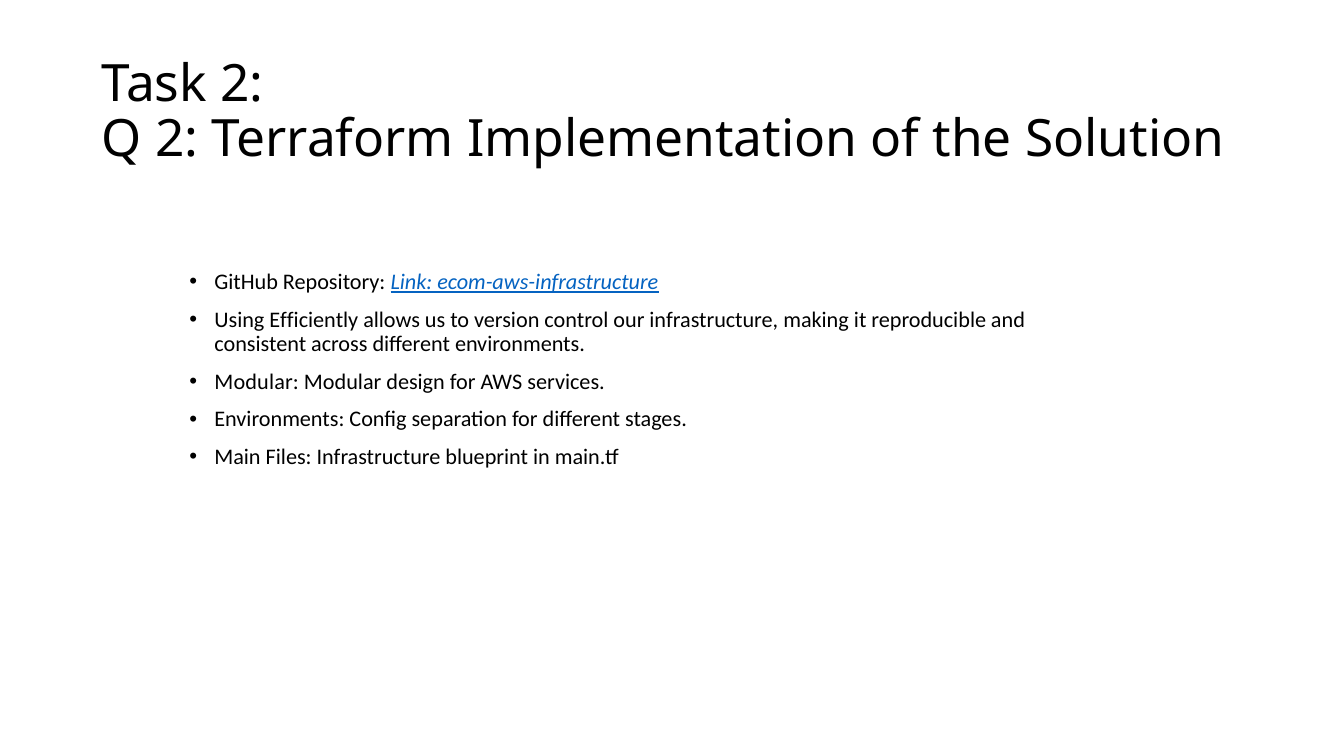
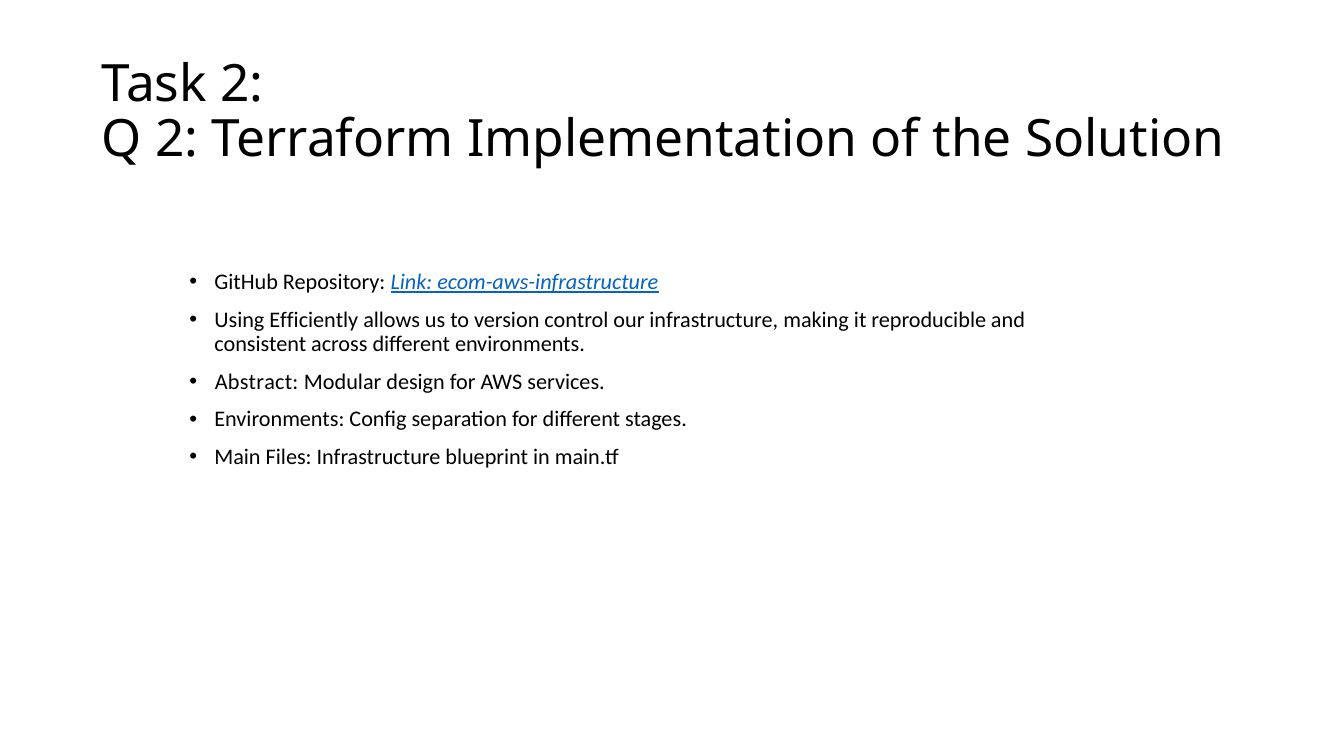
Modular at (257, 382): Modular -> Abstract
